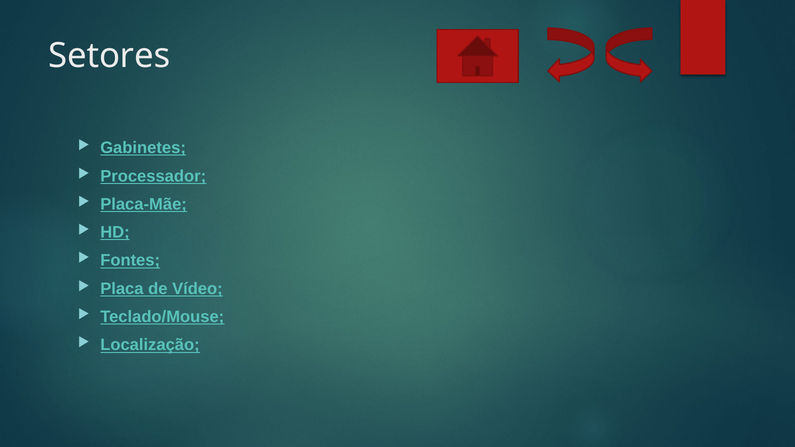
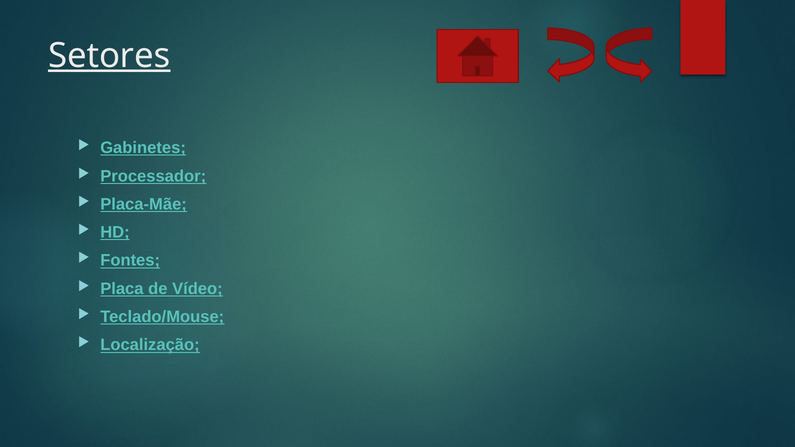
Setores underline: none -> present
